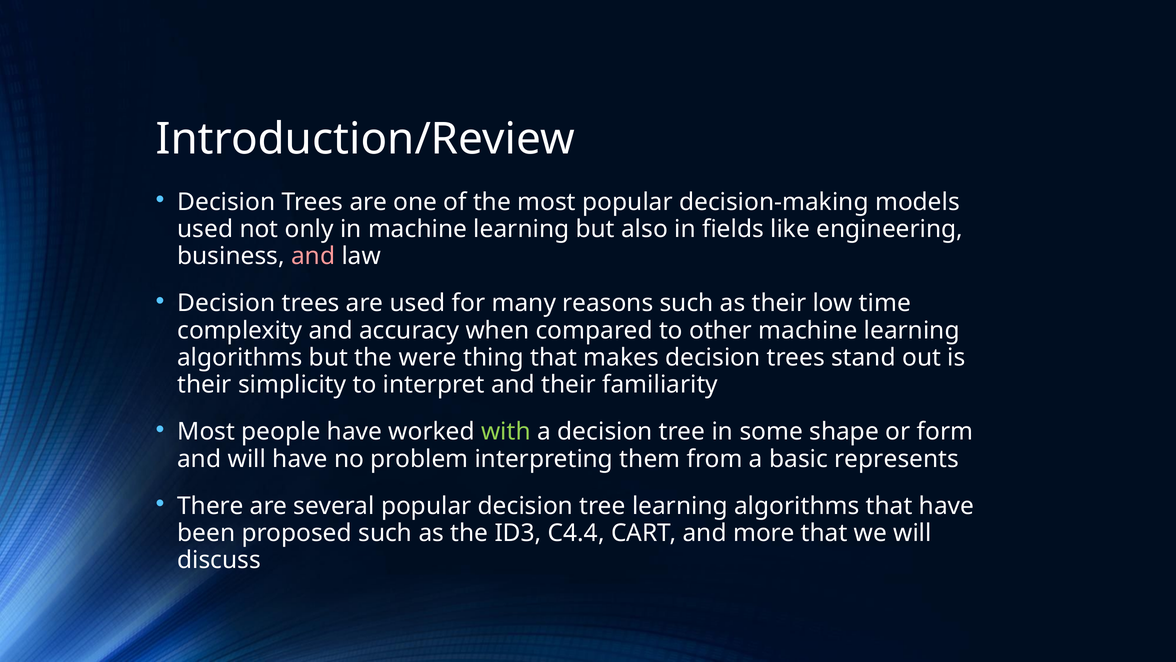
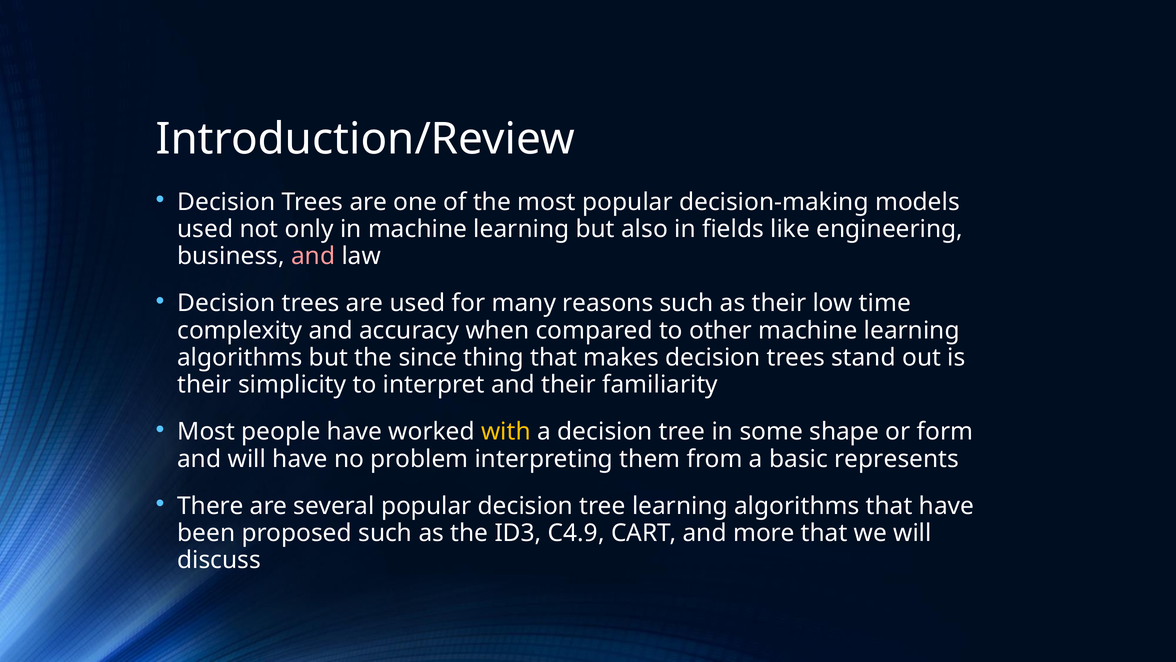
were: were -> since
with colour: light green -> yellow
C4.4: C4.4 -> C4.9
